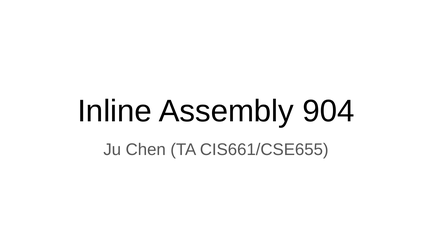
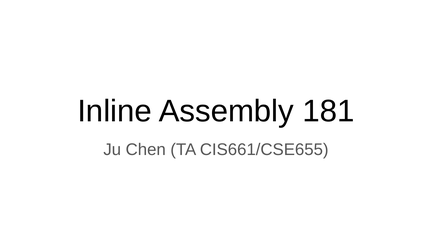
904: 904 -> 181
